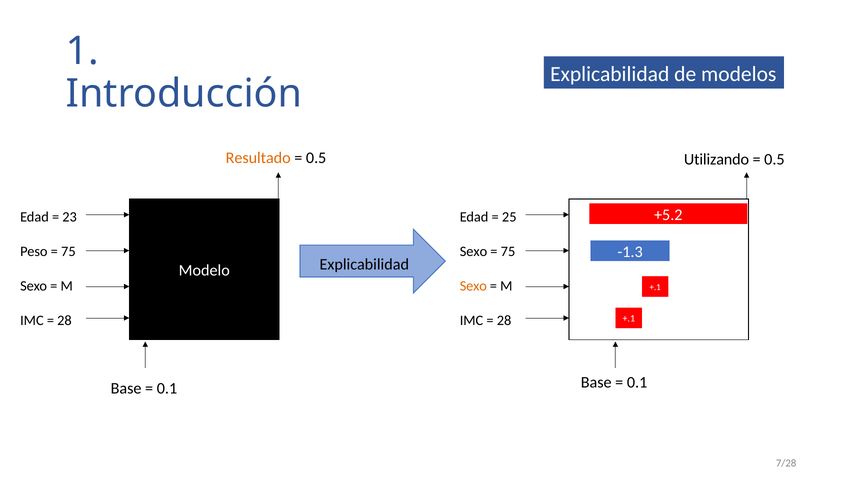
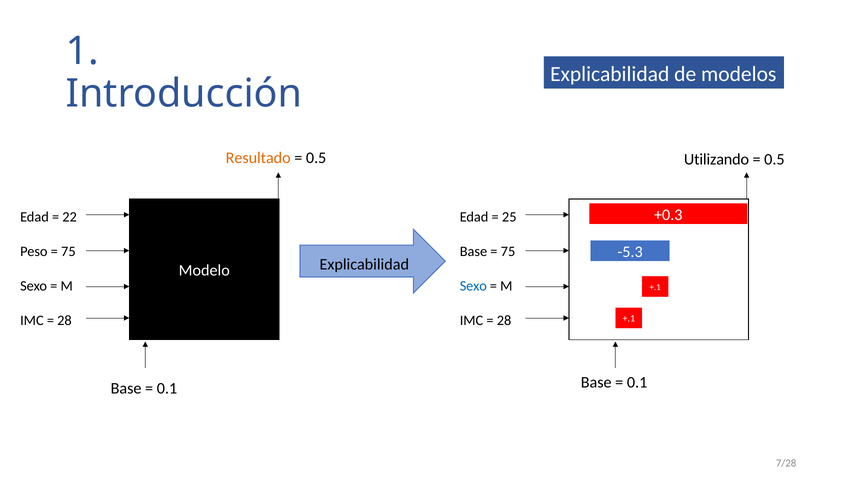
+5.2: +5.2 -> +0.3
23: 23 -> 22
-1.3: -1.3 -> -5.3
Sexo at (474, 251): Sexo -> Base
Sexo at (473, 286) colour: orange -> blue
